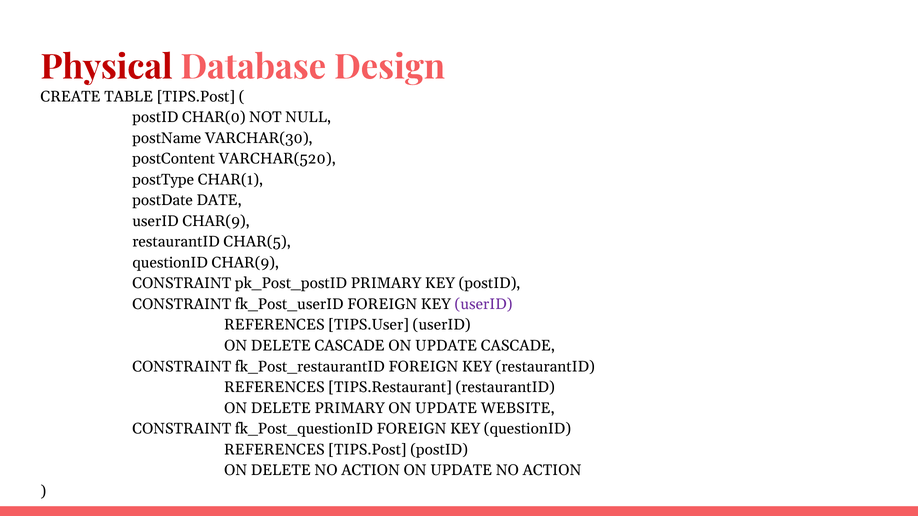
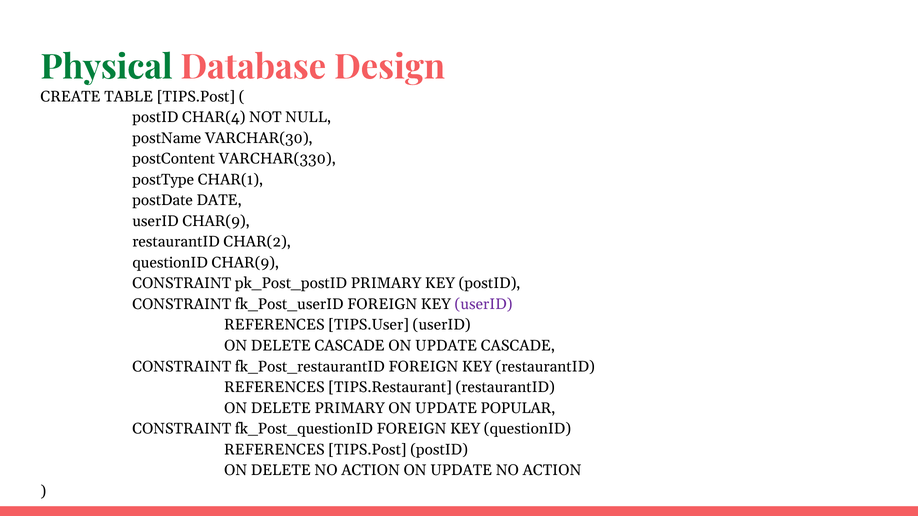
Physical colour: red -> green
CHAR(0: CHAR(0 -> CHAR(4
VARCHAR(520: VARCHAR(520 -> VARCHAR(330
CHAR(5: CHAR(5 -> CHAR(2
WEBSITE: WEBSITE -> POPULAR
